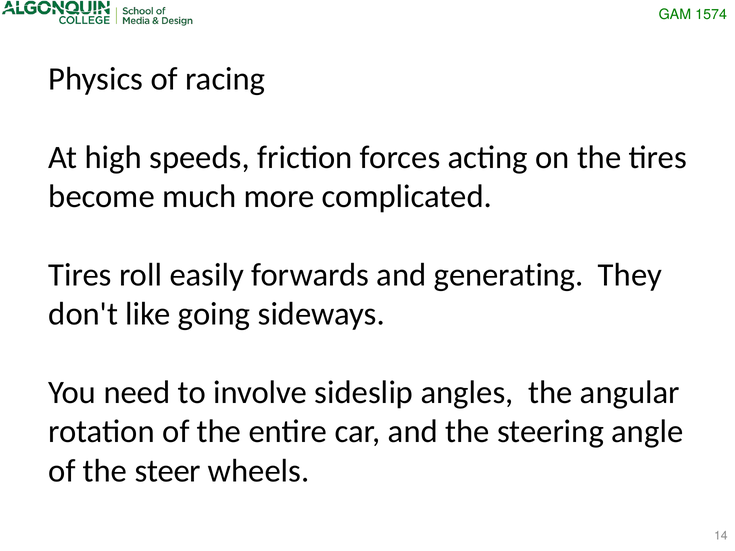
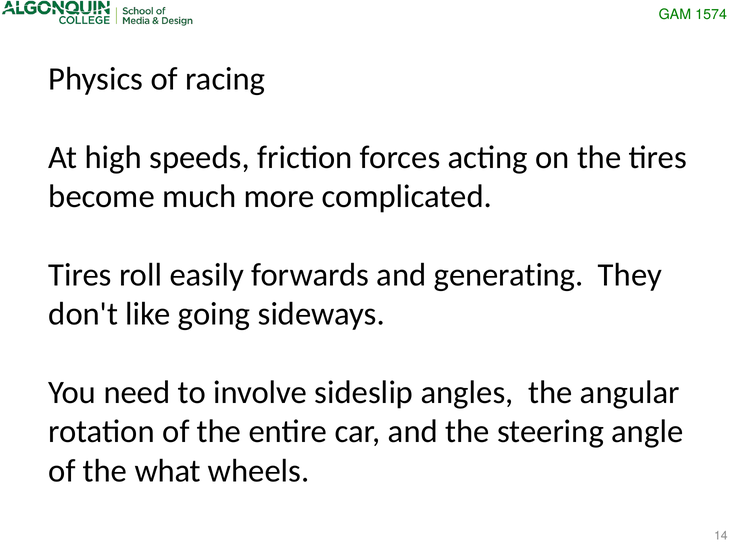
steer: steer -> what
